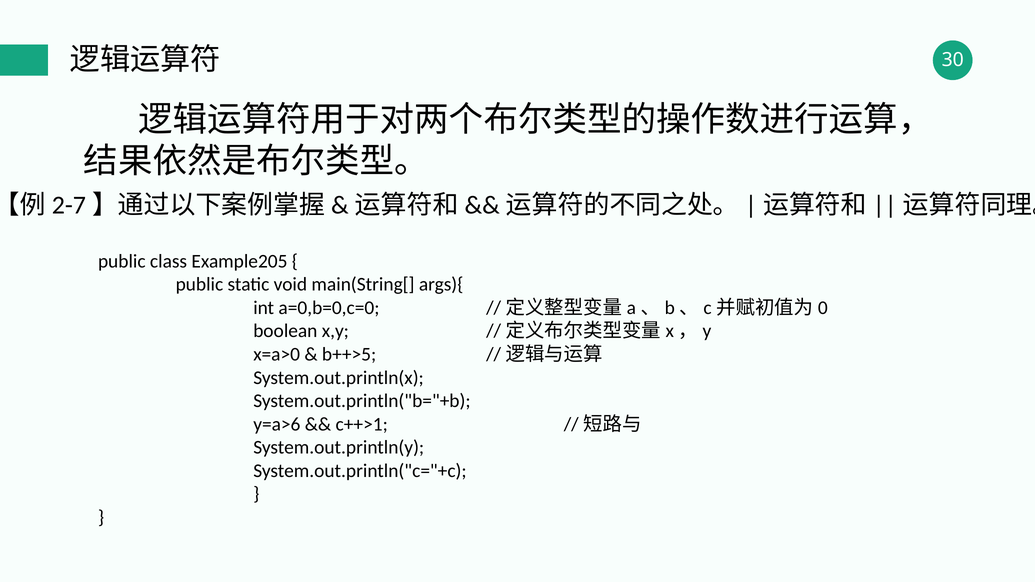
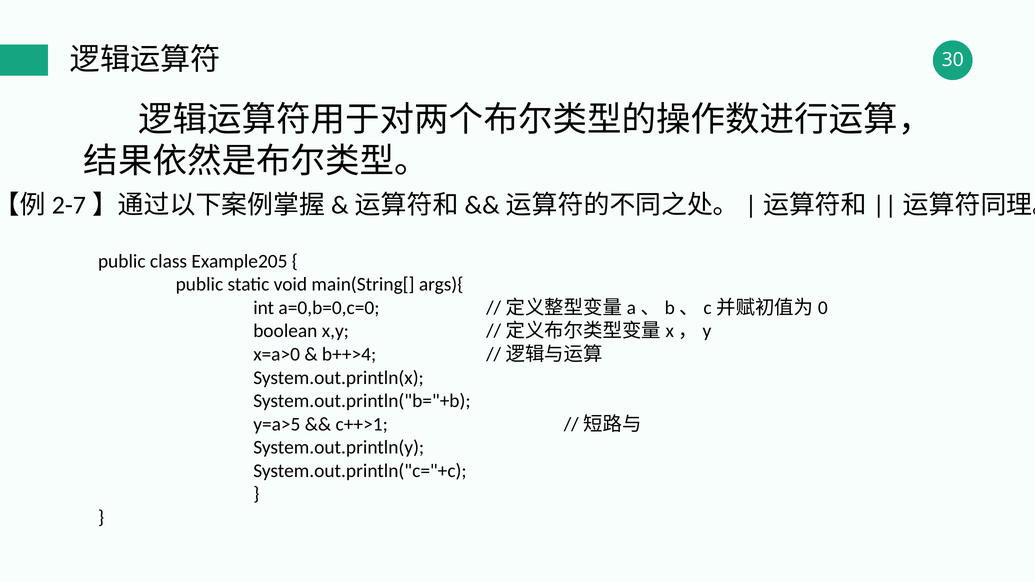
b++>5: b++>5 -> b++>4
y=a>6: y=a>6 -> y=a>5
